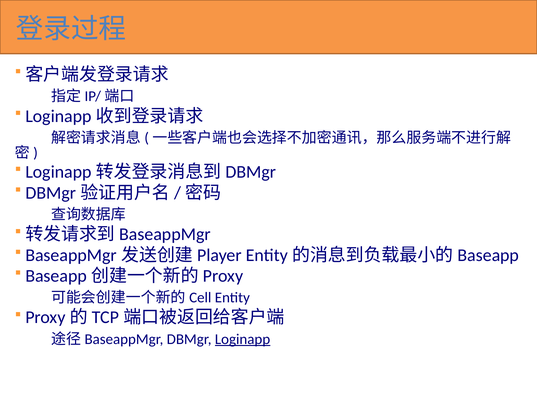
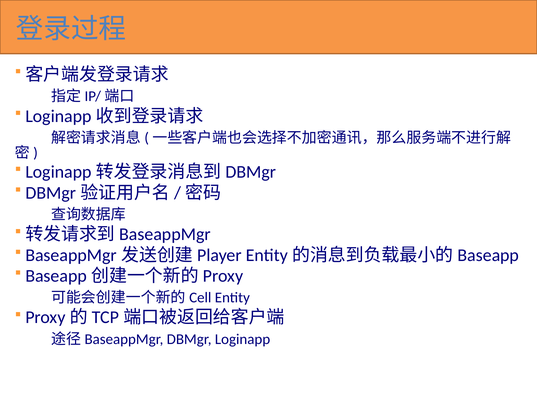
Loginapp underline: present -> none
